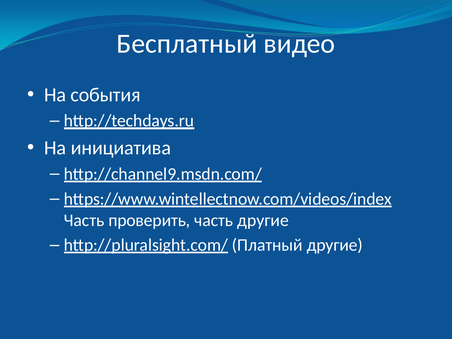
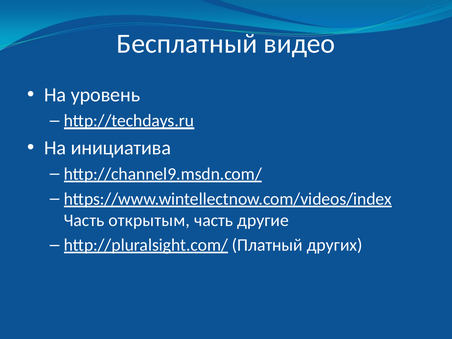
события: события -> уровень
проверить: проверить -> открытым
Платный другие: другие -> других
